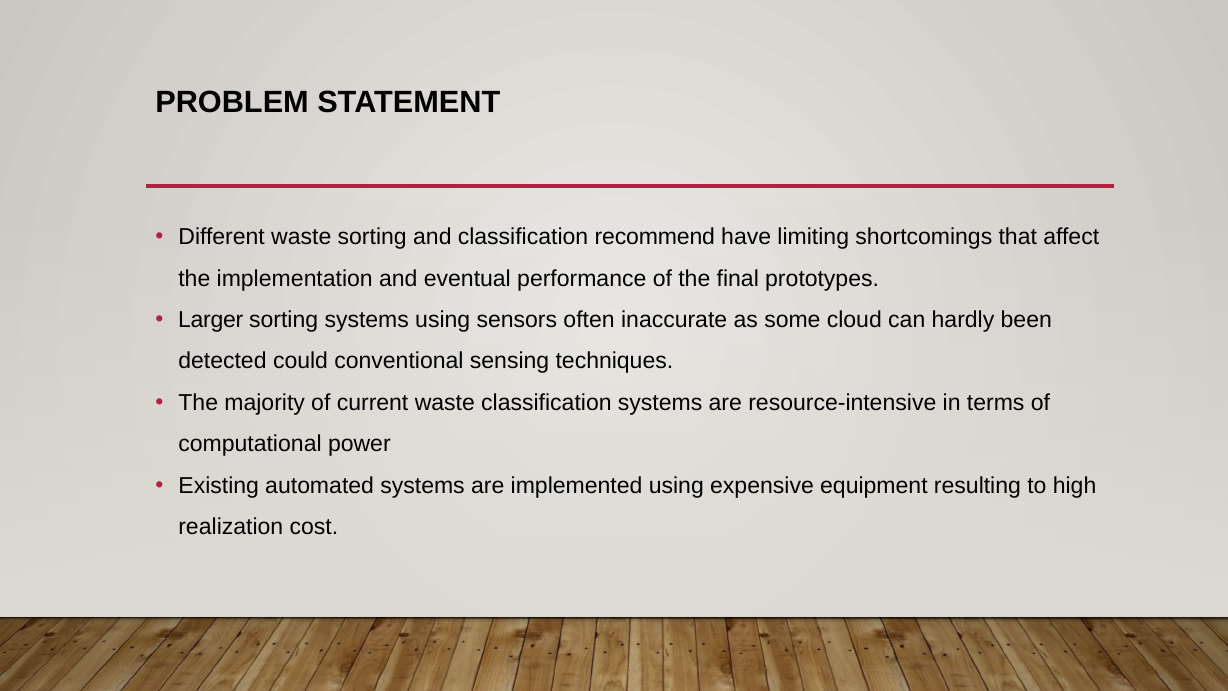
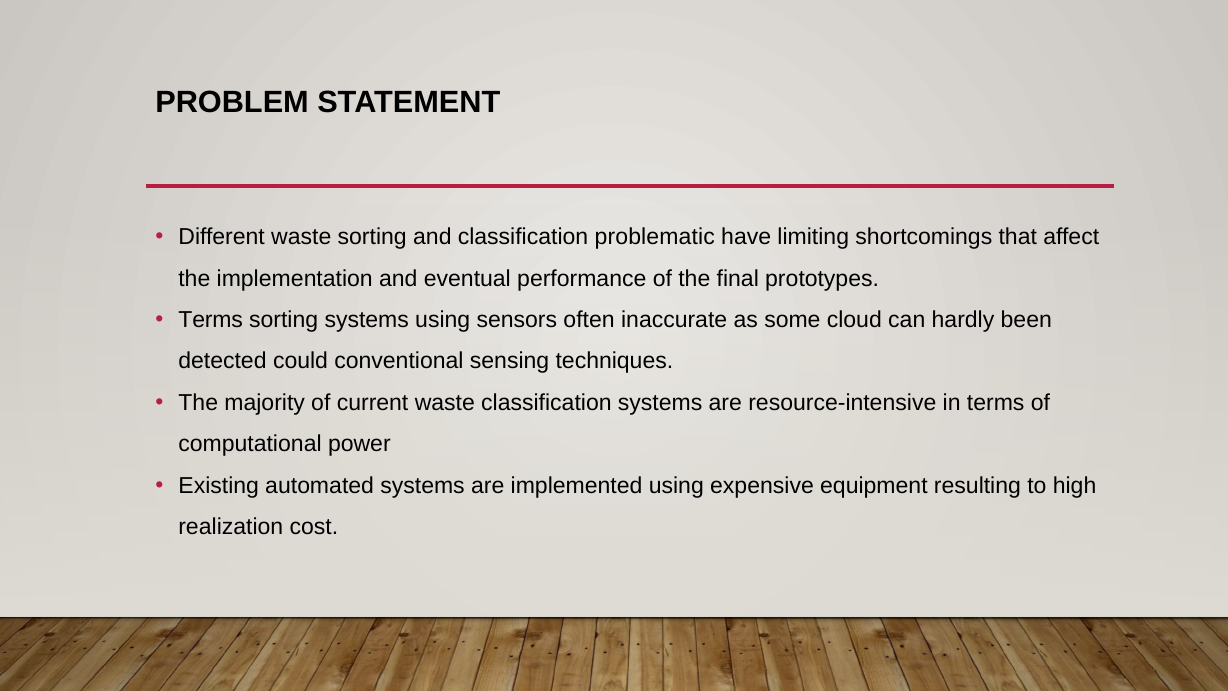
recommend: recommend -> problematic
Larger at (211, 320): Larger -> Terms
